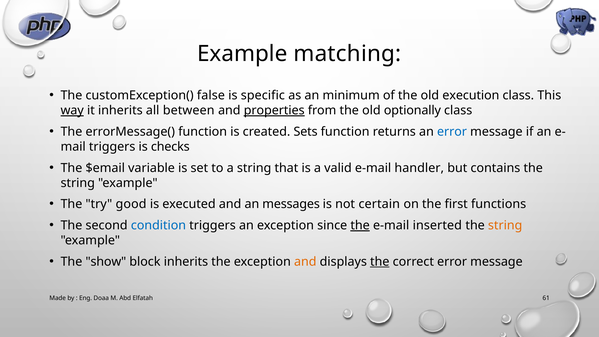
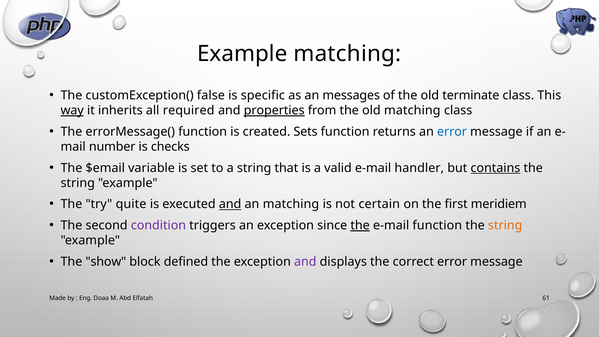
minimum: minimum -> messages
execution: execution -> terminate
between: between -> required
old optionally: optionally -> matching
triggers at (112, 147): triggers -> number
contains underline: none -> present
good: good -> quite
and at (230, 204) underline: none -> present
an messages: messages -> matching
functions: functions -> meridiem
condition colour: blue -> purple
e-mail inserted: inserted -> function
block inherits: inherits -> defined
and at (305, 262) colour: orange -> purple
the at (380, 262) underline: present -> none
